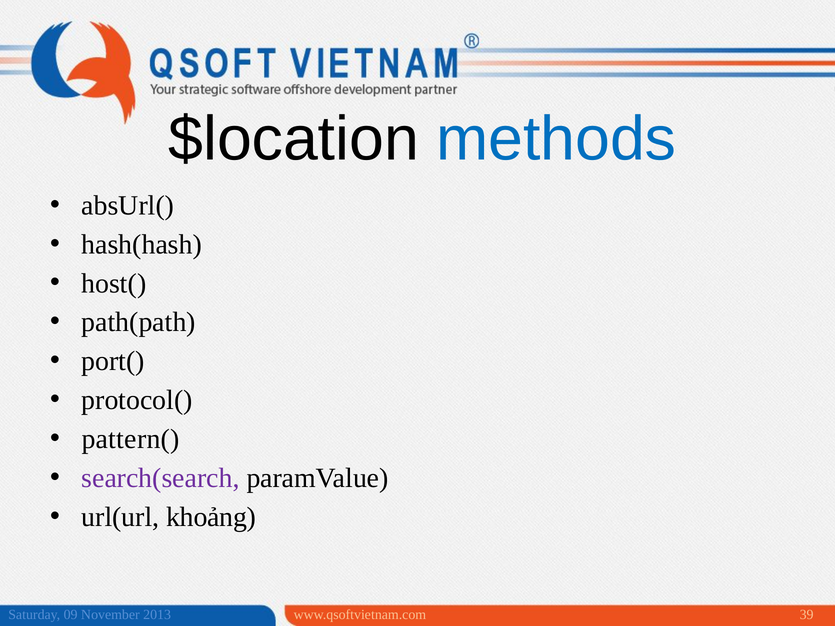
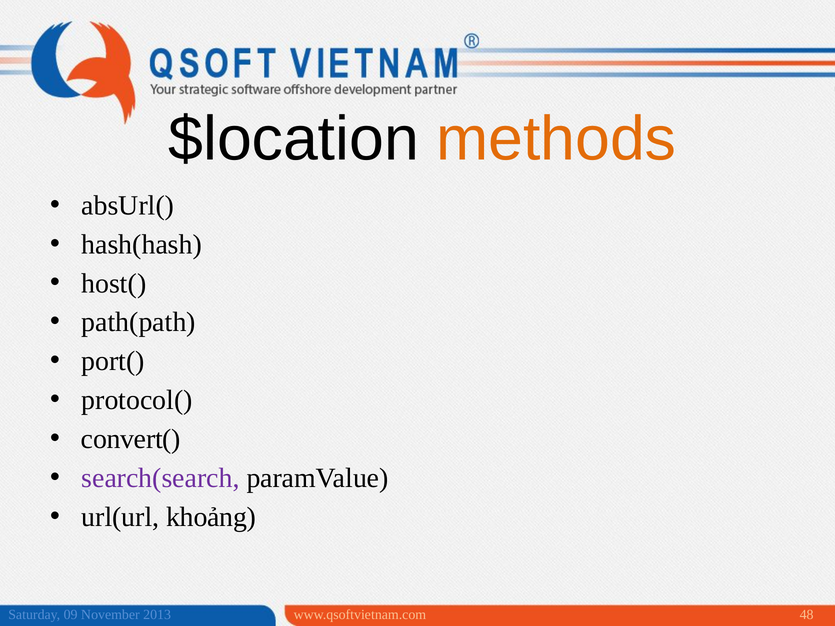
methods colour: blue -> orange
pattern(: pattern( -> convert(
39: 39 -> 48
